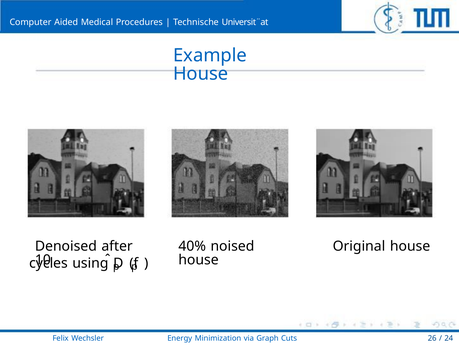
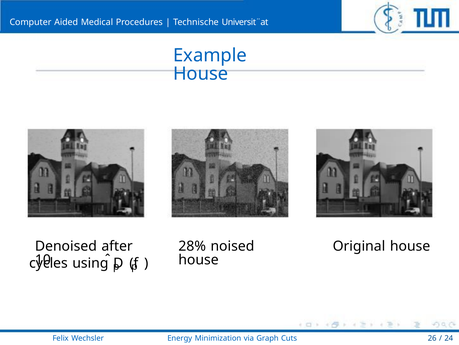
40%: 40% -> 28%
